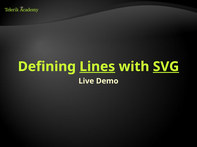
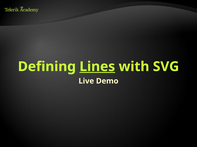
SVG underline: present -> none
